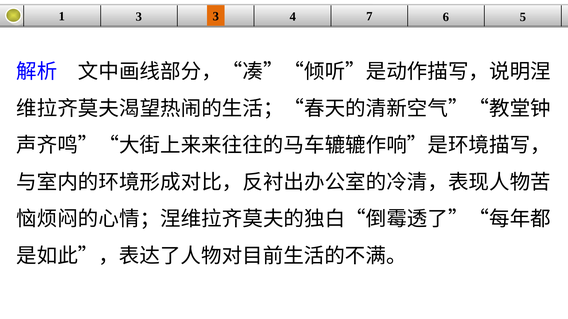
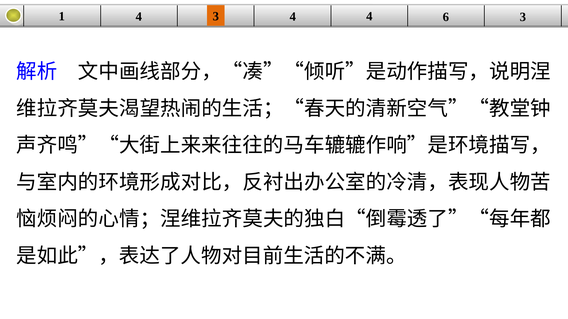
1 3: 3 -> 4
4 7: 7 -> 4
6 5: 5 -> 3
